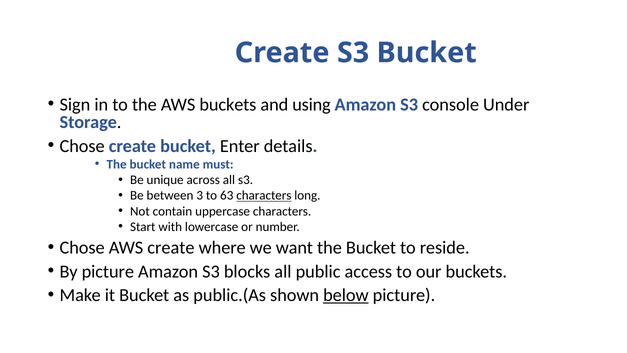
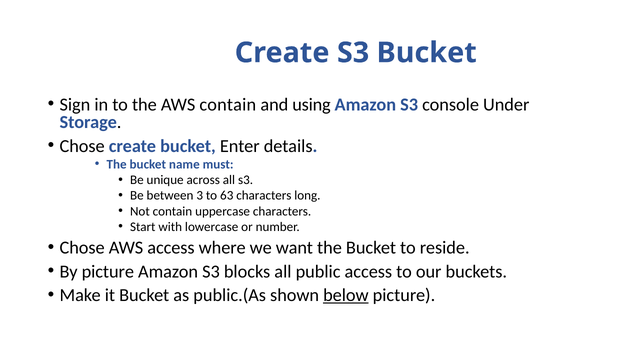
AWS buckets: buckets -> contain
characters at (264, 196) underline: present -> none
AWS create: create -> access
